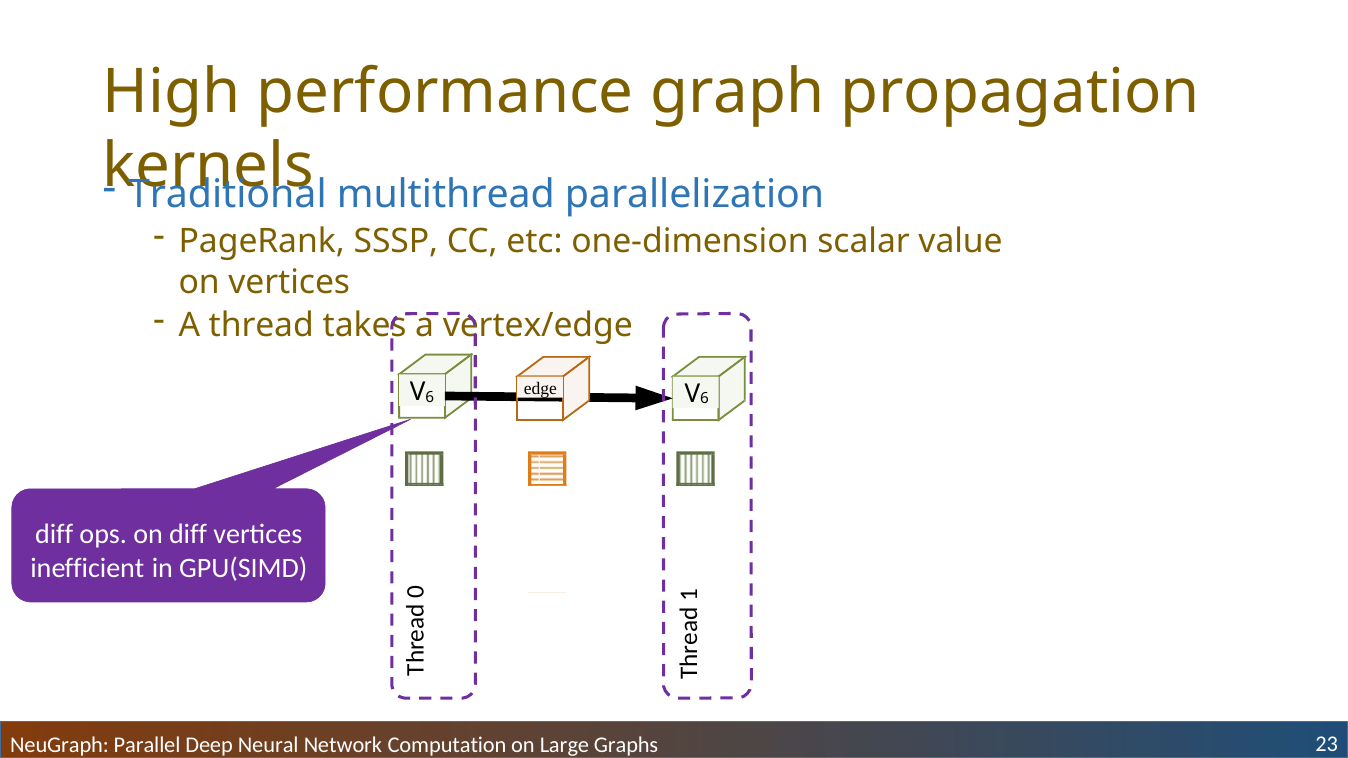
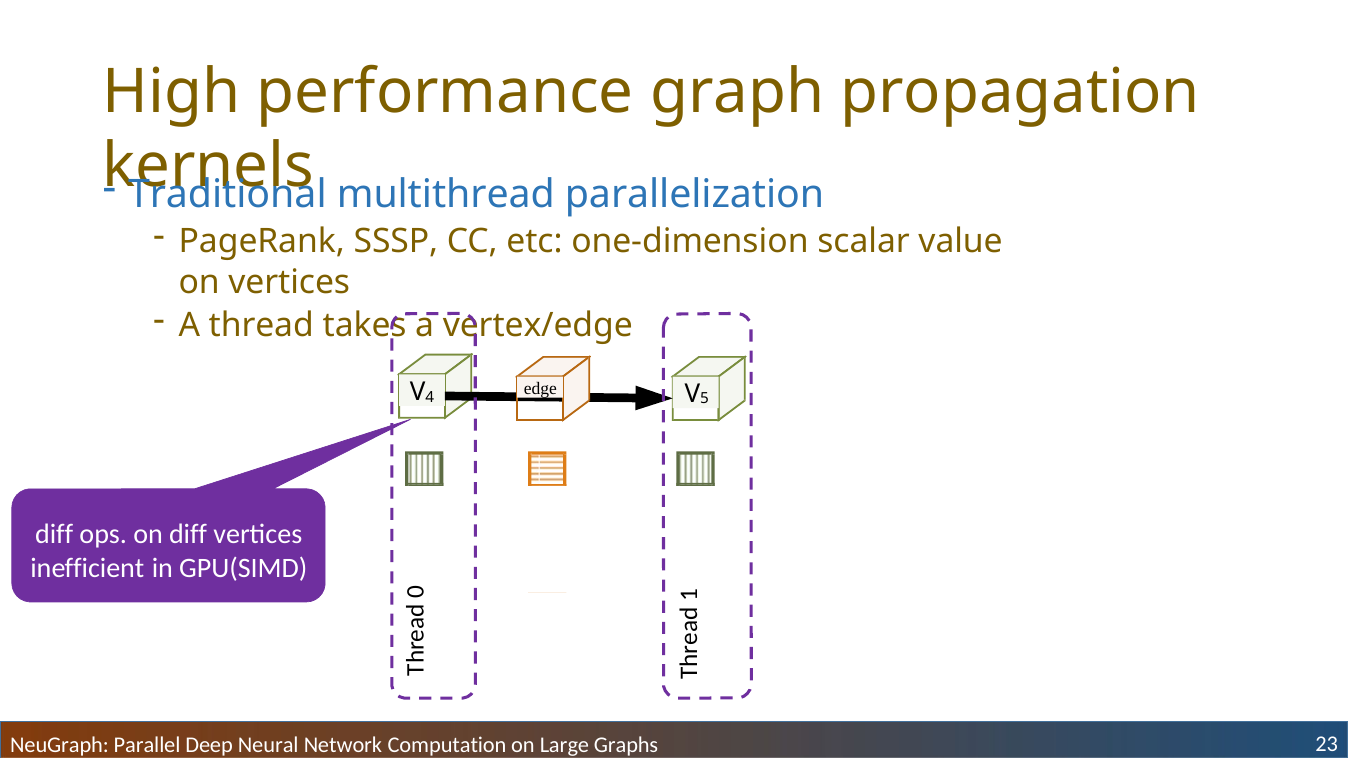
6 at (430, 397): 6 -> 4
6 at (704, 399): 6 -> 5
